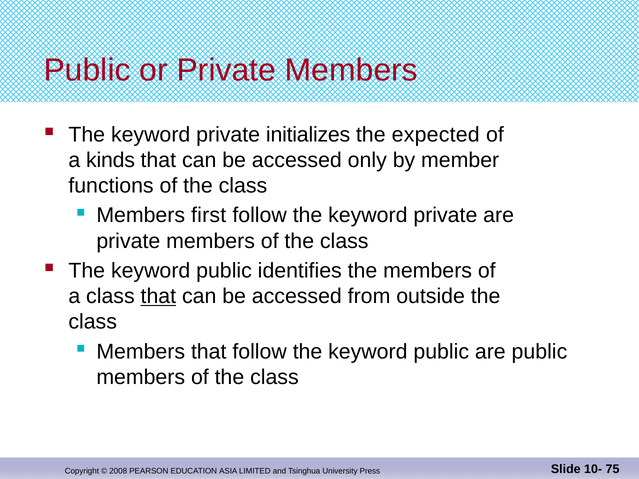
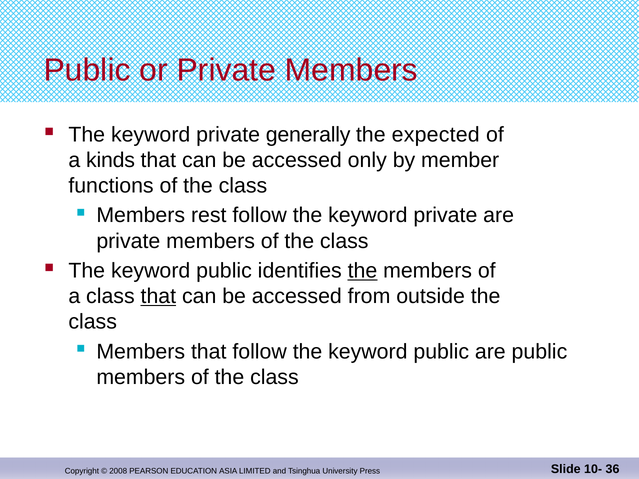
initializes: initializes -> generally
first: first -> rest
the at (362, 271) underline: none -> present
75: 75 -> 36
